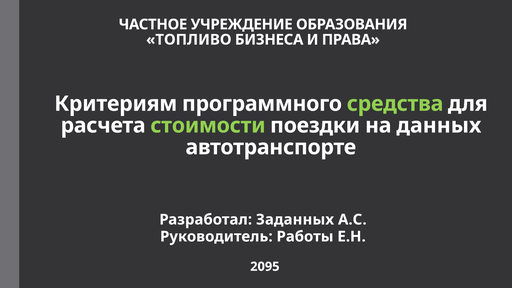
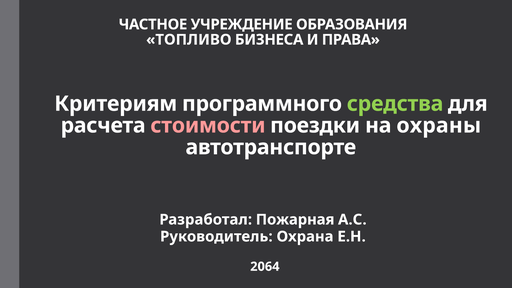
стоимости colour: light green -> pink
данных: данных -> охраны
Заданных: Заданных -> Пожарная
Работы: Работы -> Охрана
2095: 2095 -> 2064
